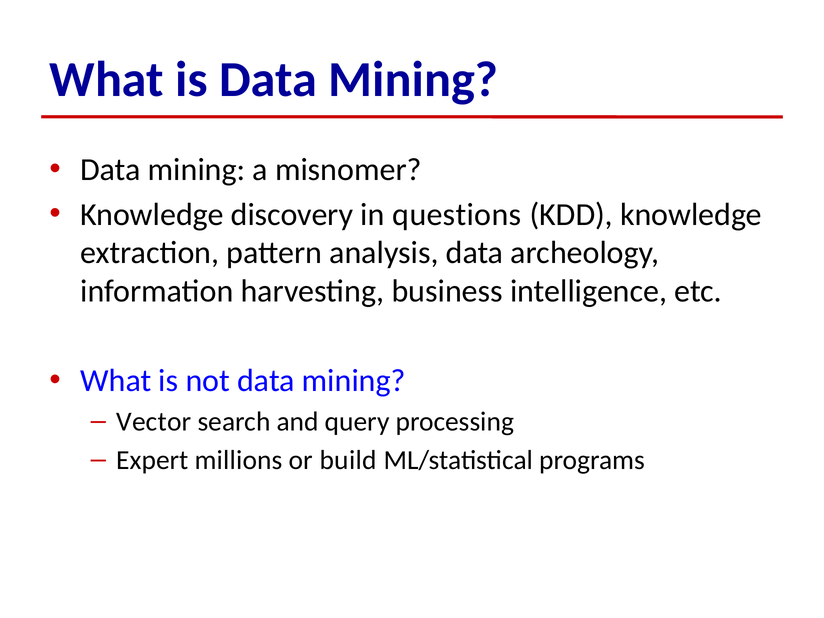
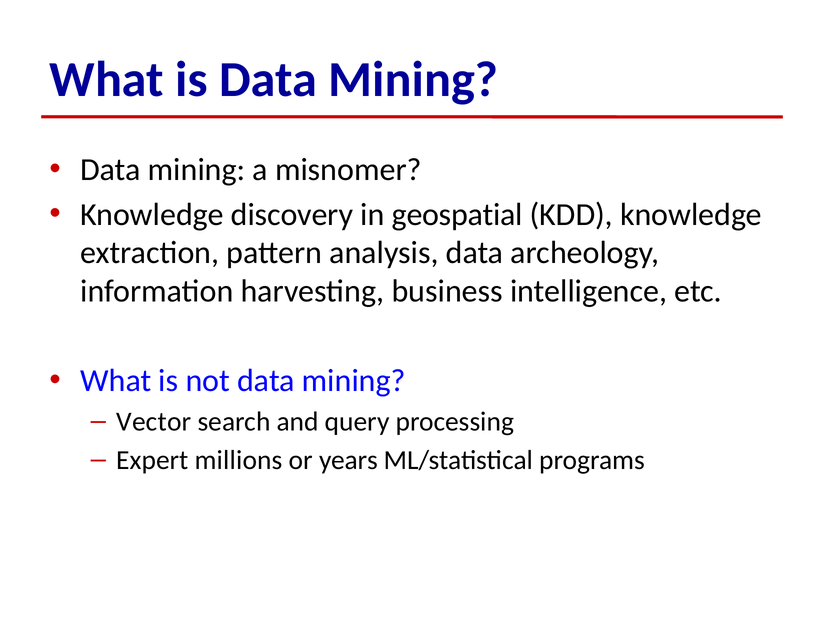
questions: questions -> geospatial
build: build -> years
